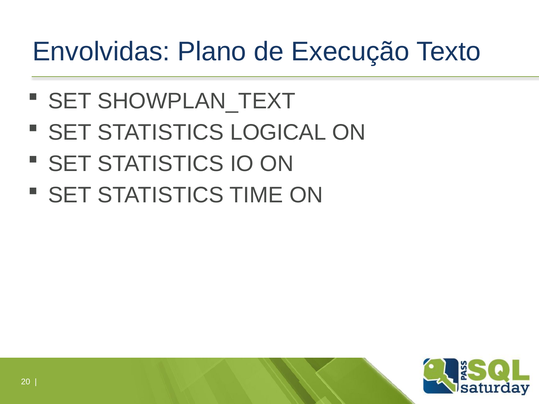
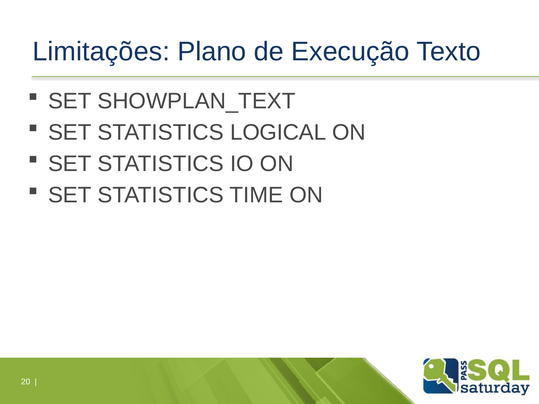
Envolvidas: Envolvidas -> Limitações
